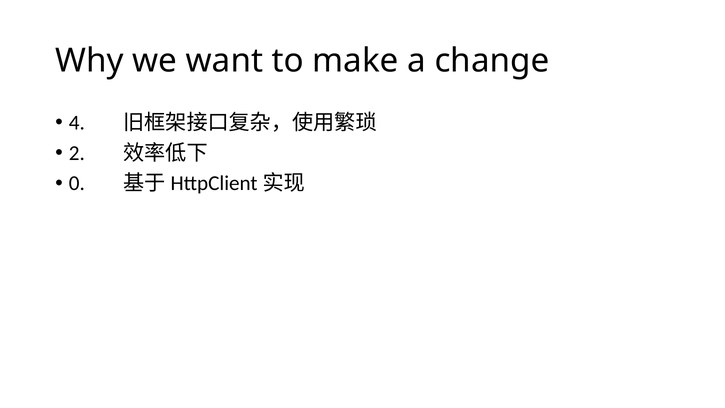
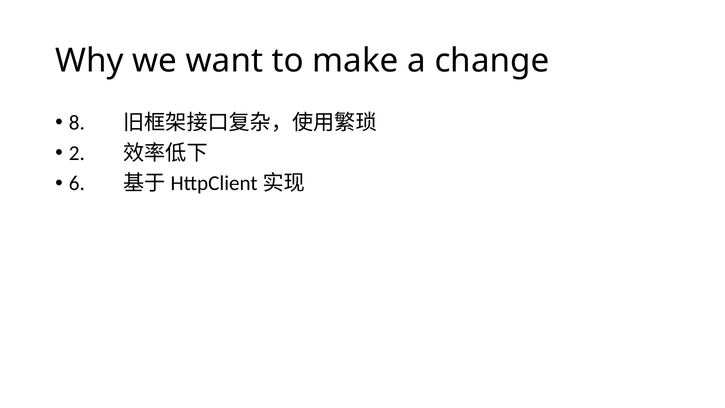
4: 4 -> 8
0: 0 -> 6
